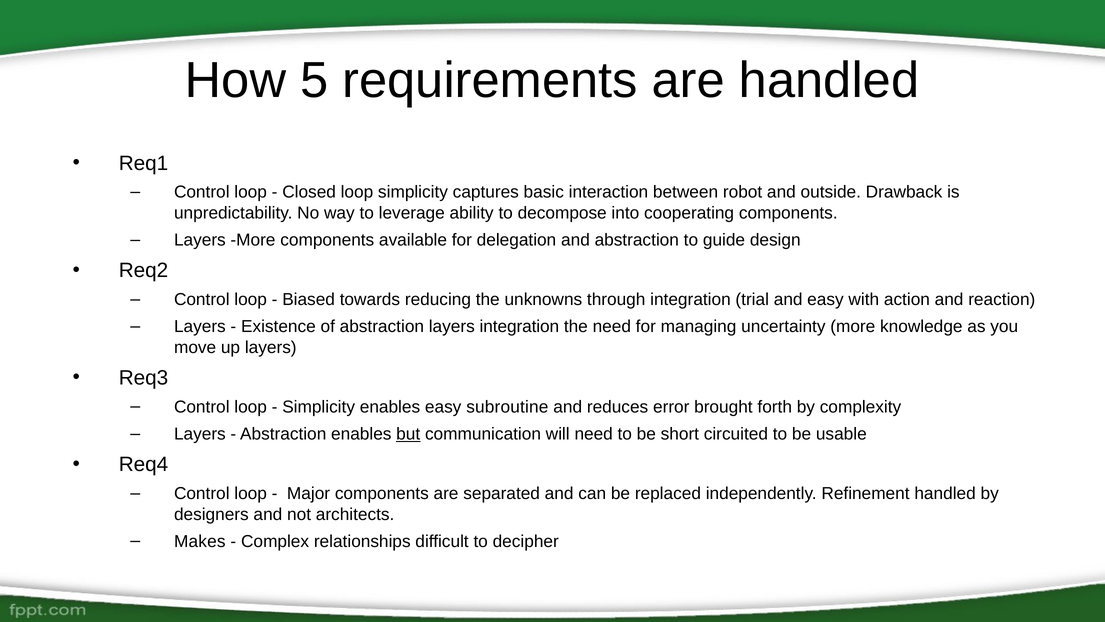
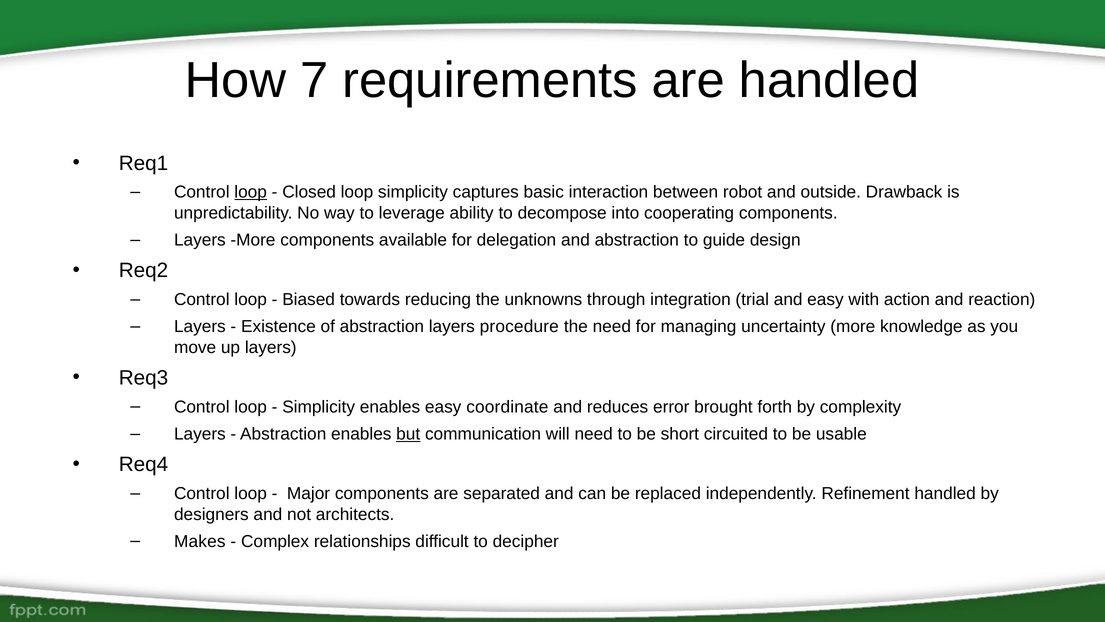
5: 5 -> 7
loop at (251, 192) underline: none -> present
layers integration: integration -> procedure
subroutine: subroutine -> coordinate
